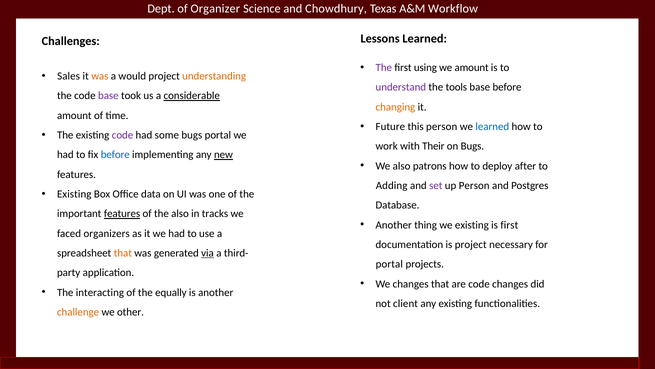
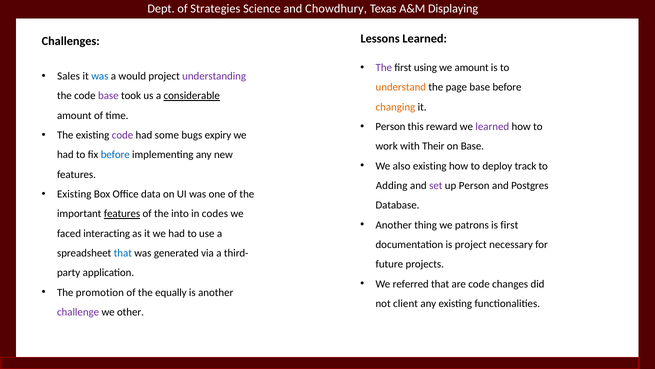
Organizer: Organizer -> Strategies
Workflow: Workflow -> Displaying
was at (100, 76) colour: orange -> blue
understanding colour: orange -> purple
understand colour: purple -> orange
tools: tools -> page
Future at (390, 126): Future -> Person
this person: person -> reward
learned at (492, 126) colour: blue -> purple
bugs portal: portal -> expiry
on Bugs: Bugs -> Base
new underline: present -> none
also patrons: patrons -> existing
after: after -> track
the also: also -> into
tracks: tracks -> codes
we existing: existing -> patrons
organizers: organizers -> interacting
that at (123, 253) colour: orange -> blue
via underline: present -> none
portal at (389, 264): portal -> future
We changes: changes -> referred
interacting: interacting -> promotion
challenge colour: orange -> purple
